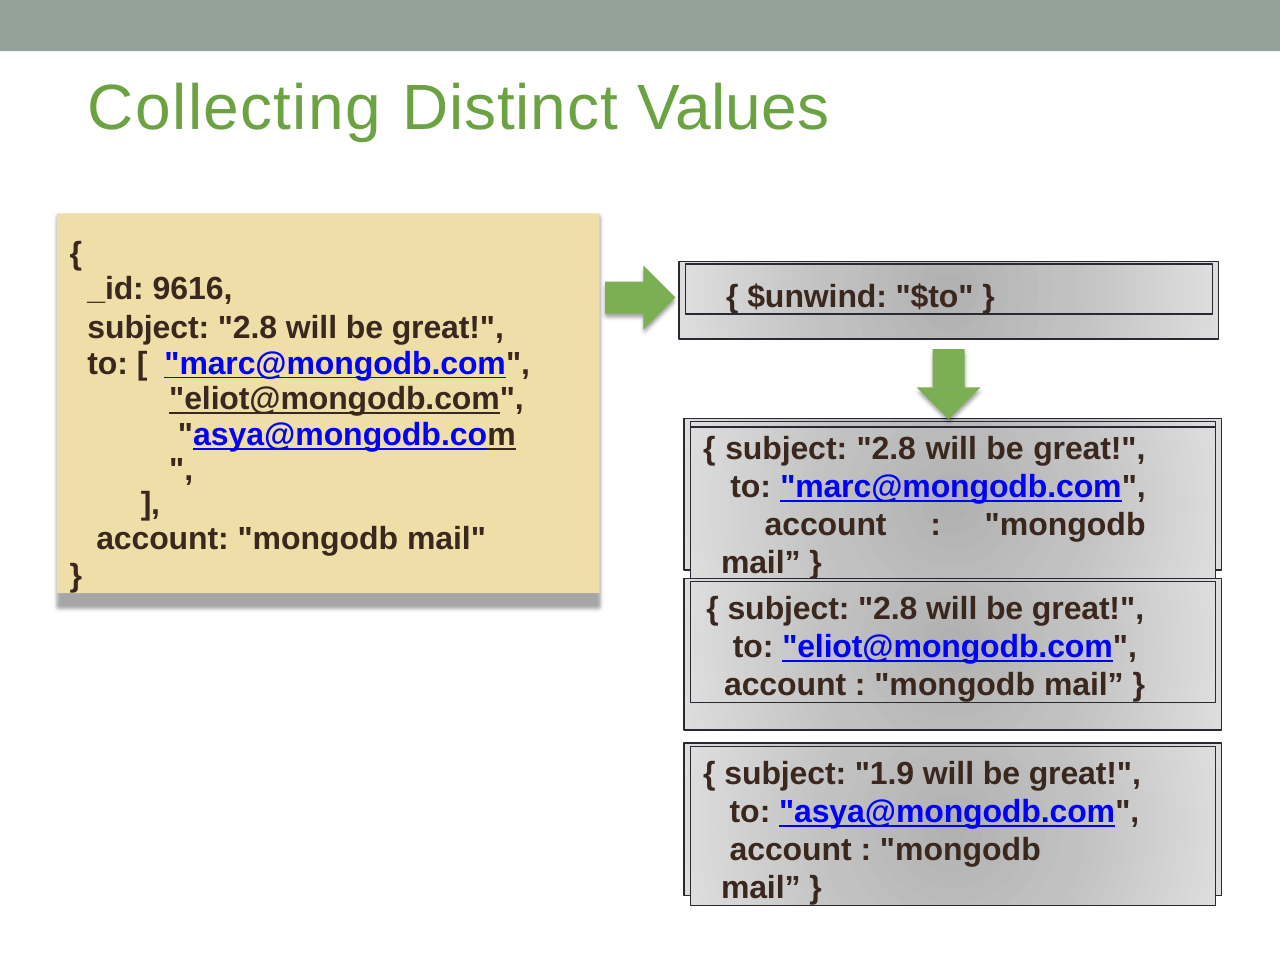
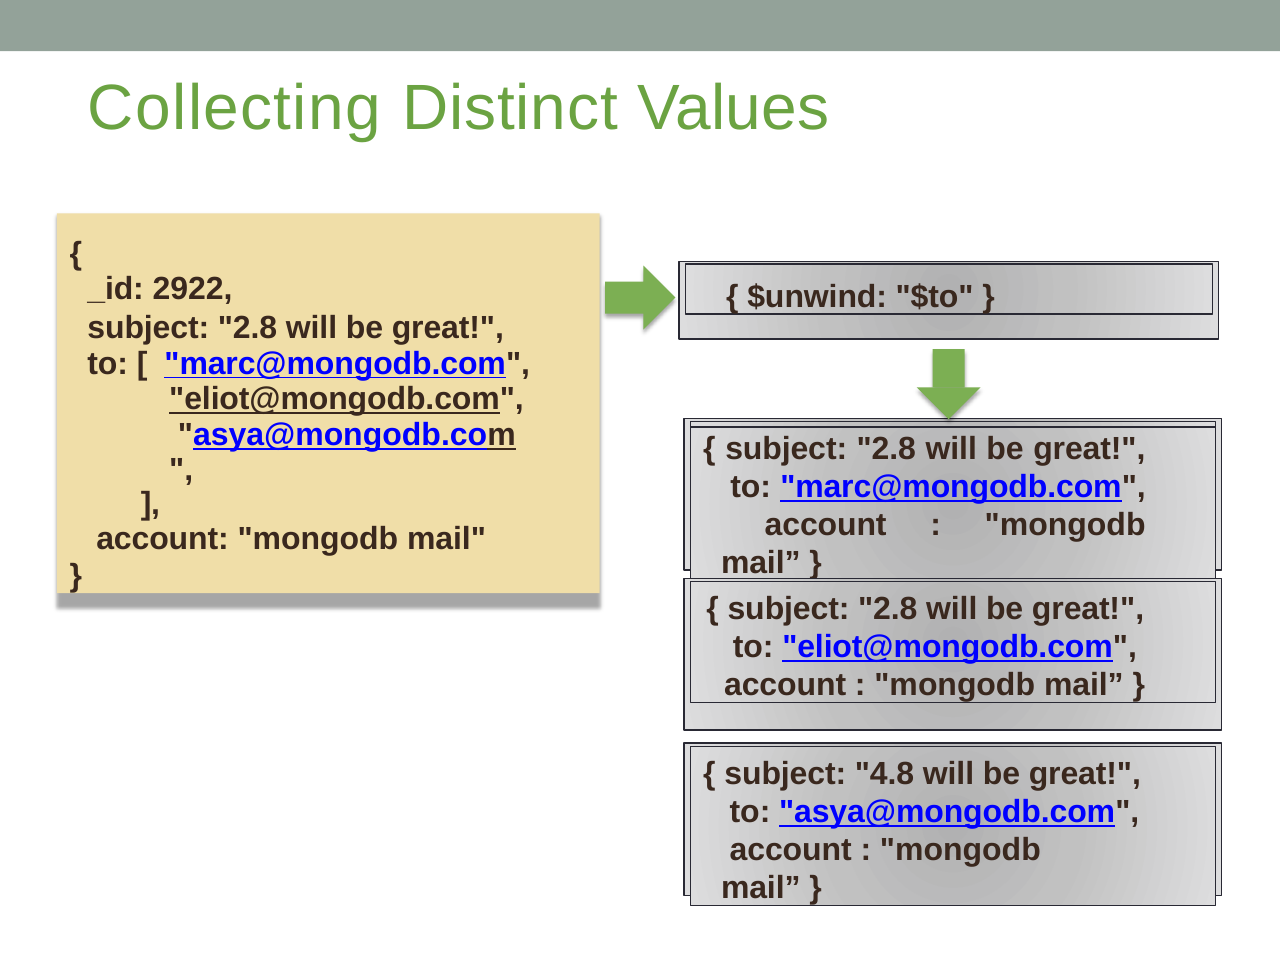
9616: 9616 -> 2922
1.9: 1.9 -> 4.8
